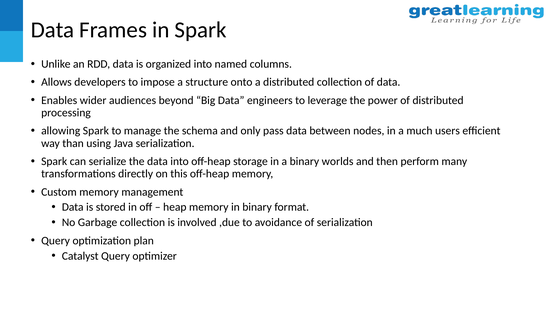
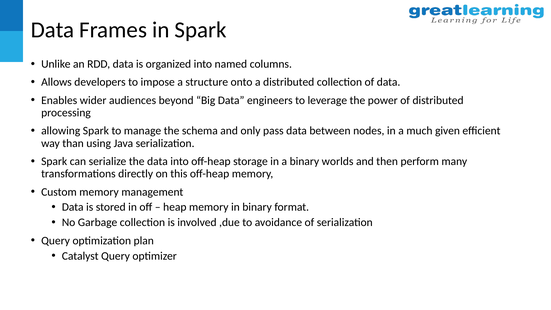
users: users -> given
